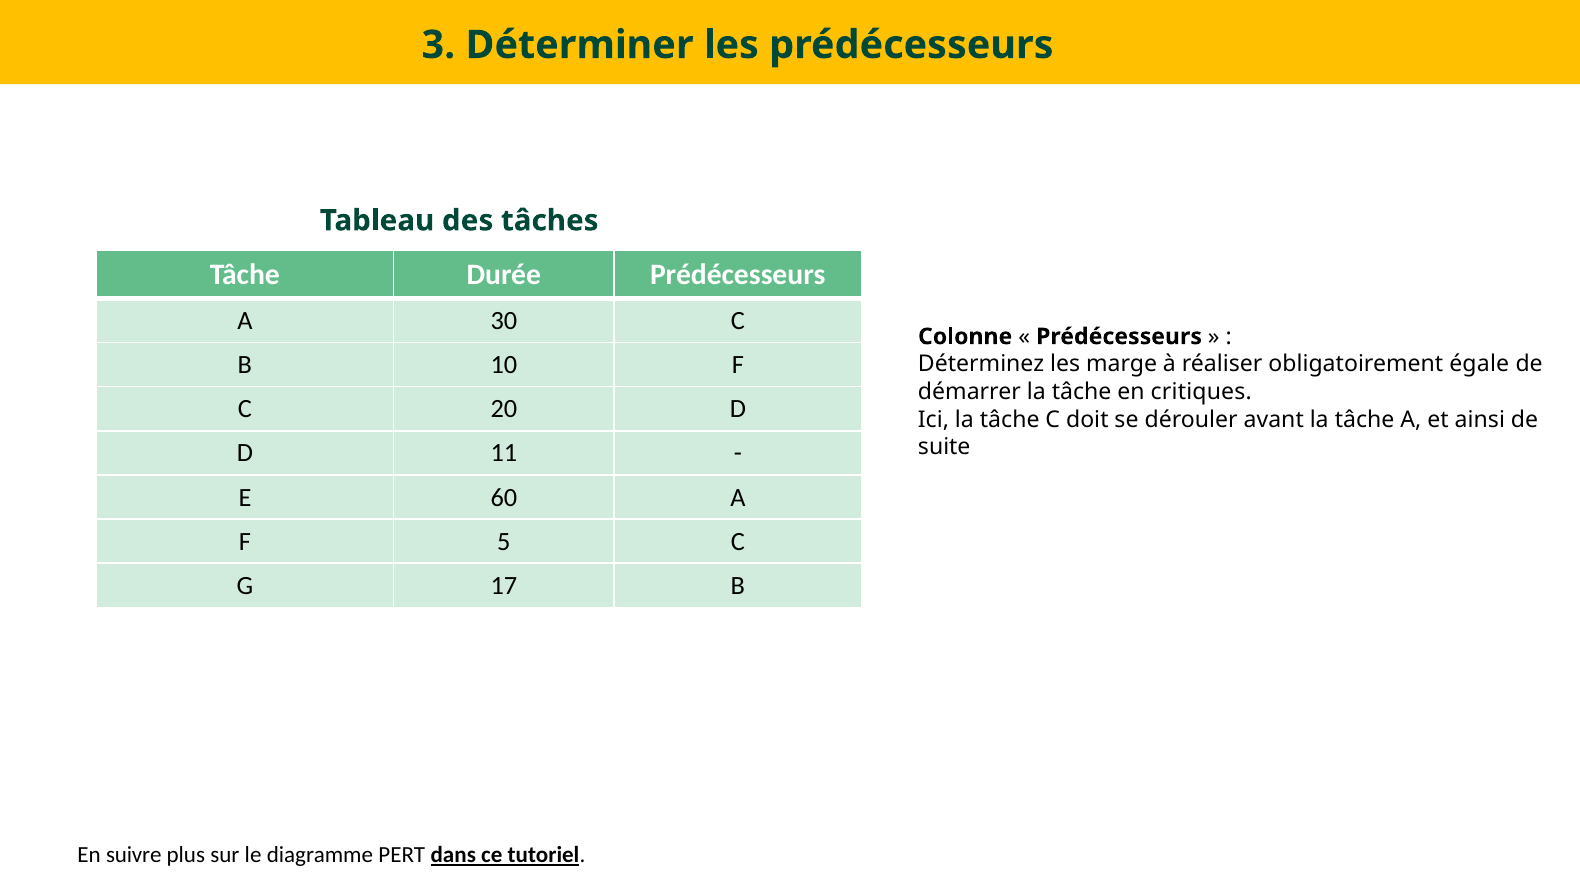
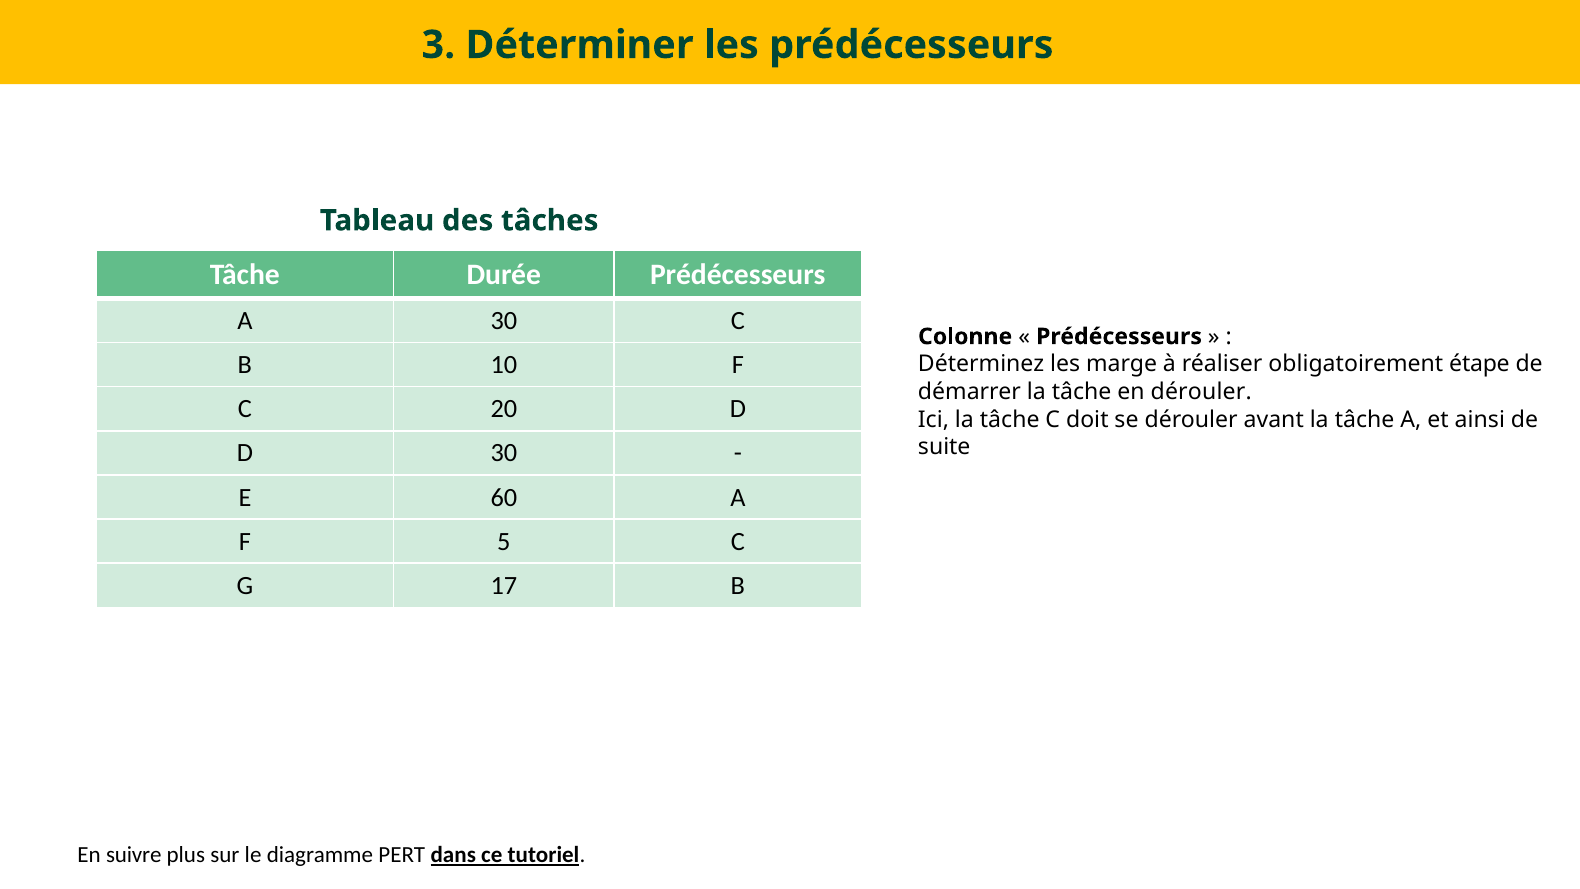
égale: égale -> étape
en critiques: critiques -> dérouler
D 11: 11 -> 30
